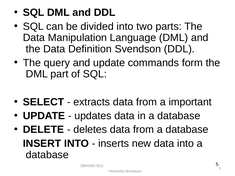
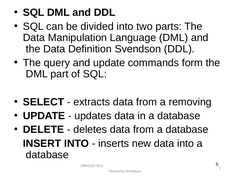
important: important -> removing
